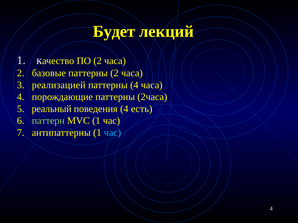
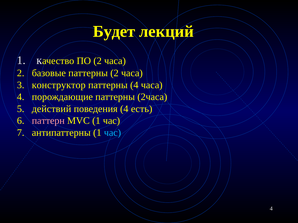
реализацией: реализацией -> конструктор
реальный: реальный -> действий
паттерн colour: light green -> pink
